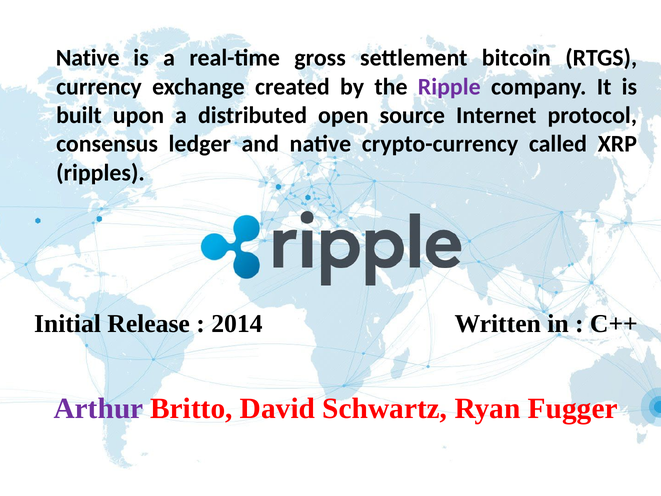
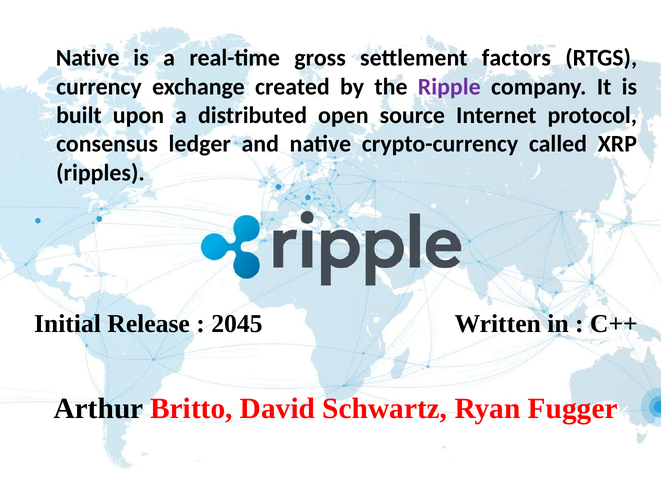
bitcoin: bitcoin -> factors
2014: 2014 -> 2045
Arthur colour: purple -> black
